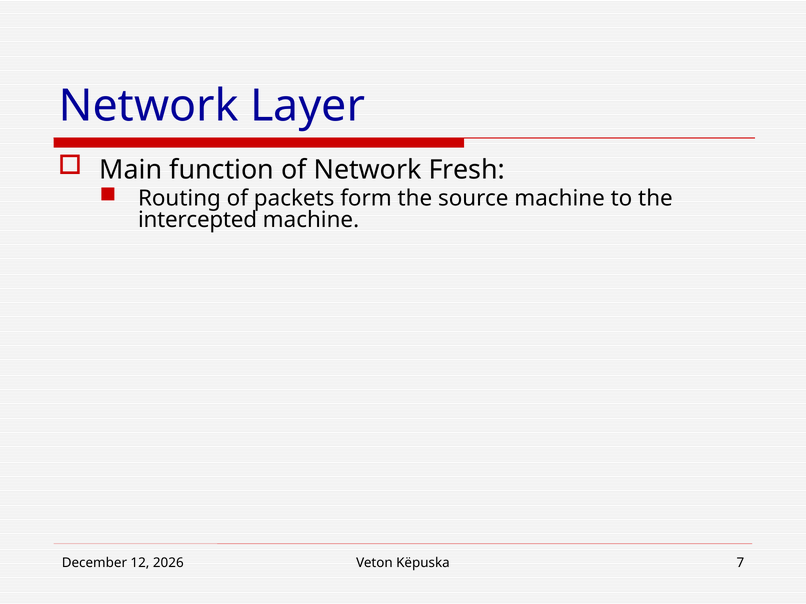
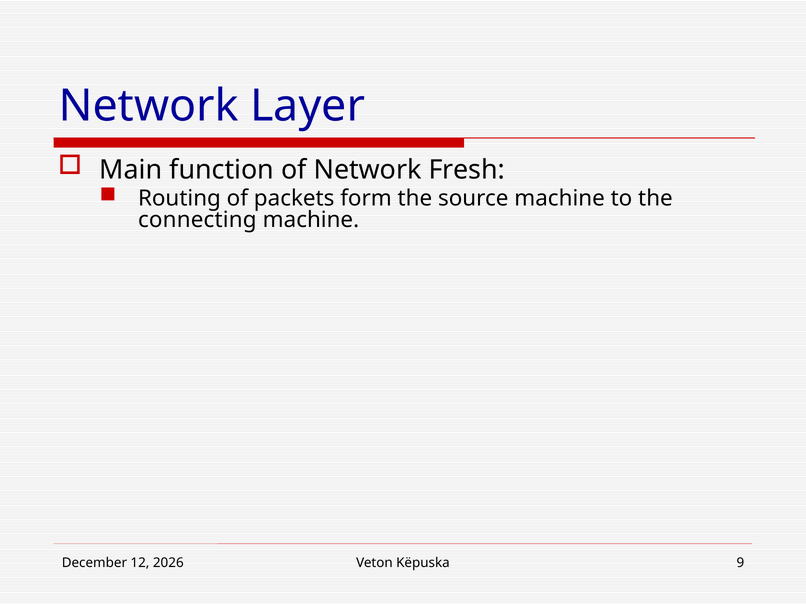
intercepted: intercepted -> connecting
7: 7 -> 9
